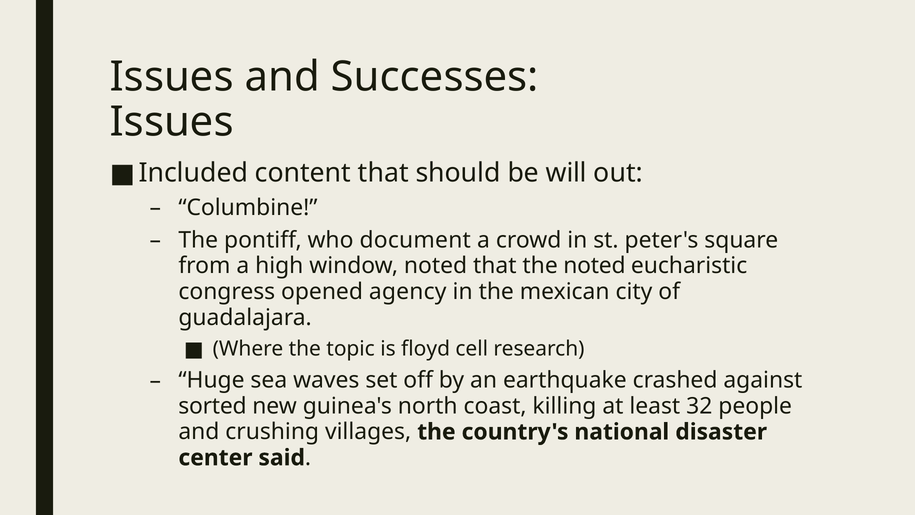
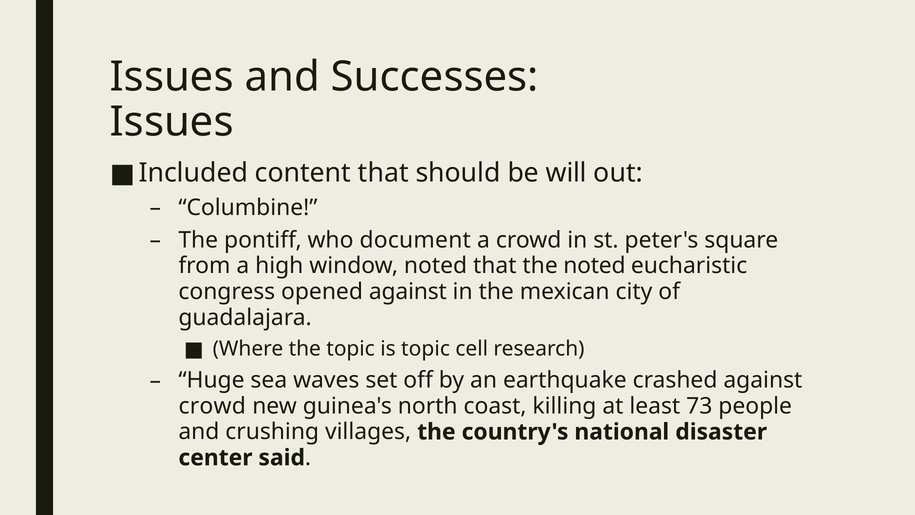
opened agency: agency -> against
is floyd: floyd -> topic
sorted at (212, 406): sorted -> crowd
32: 32 -> 73
